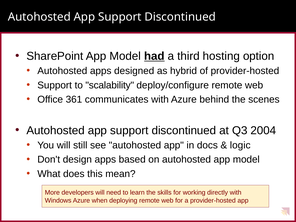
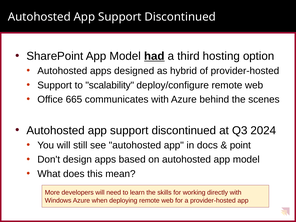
361: 361 -> 665
2004: 2004 -> 2024
logic: logic -> point
